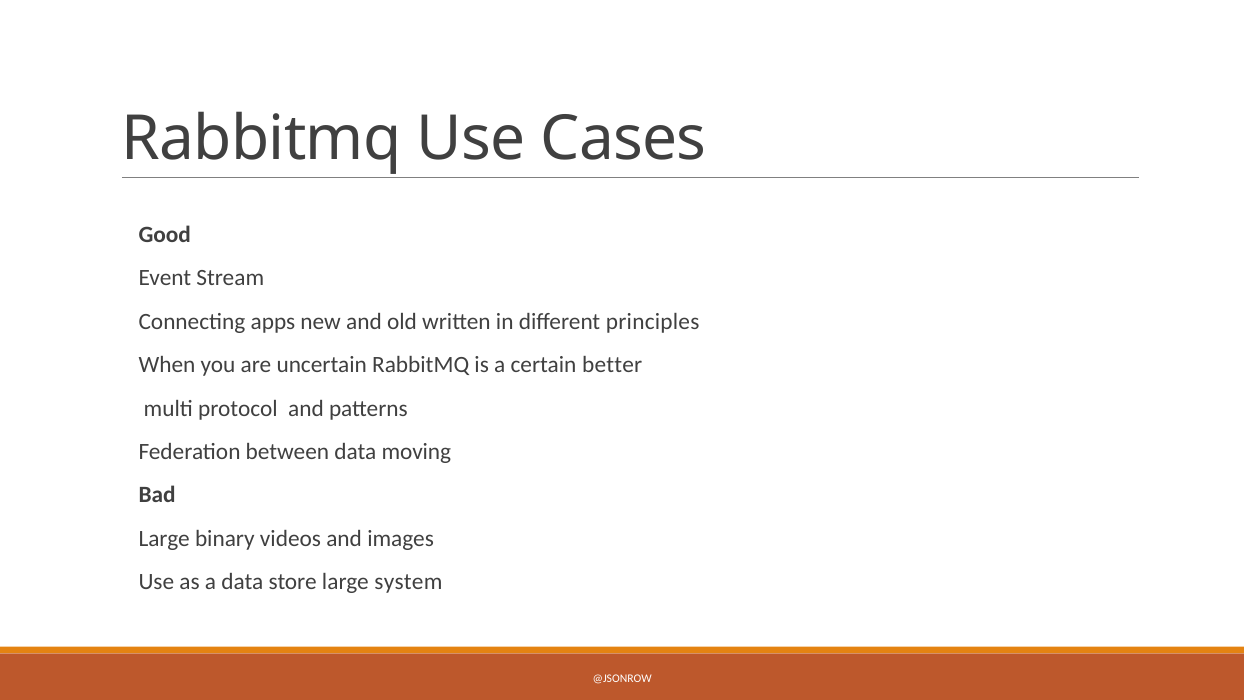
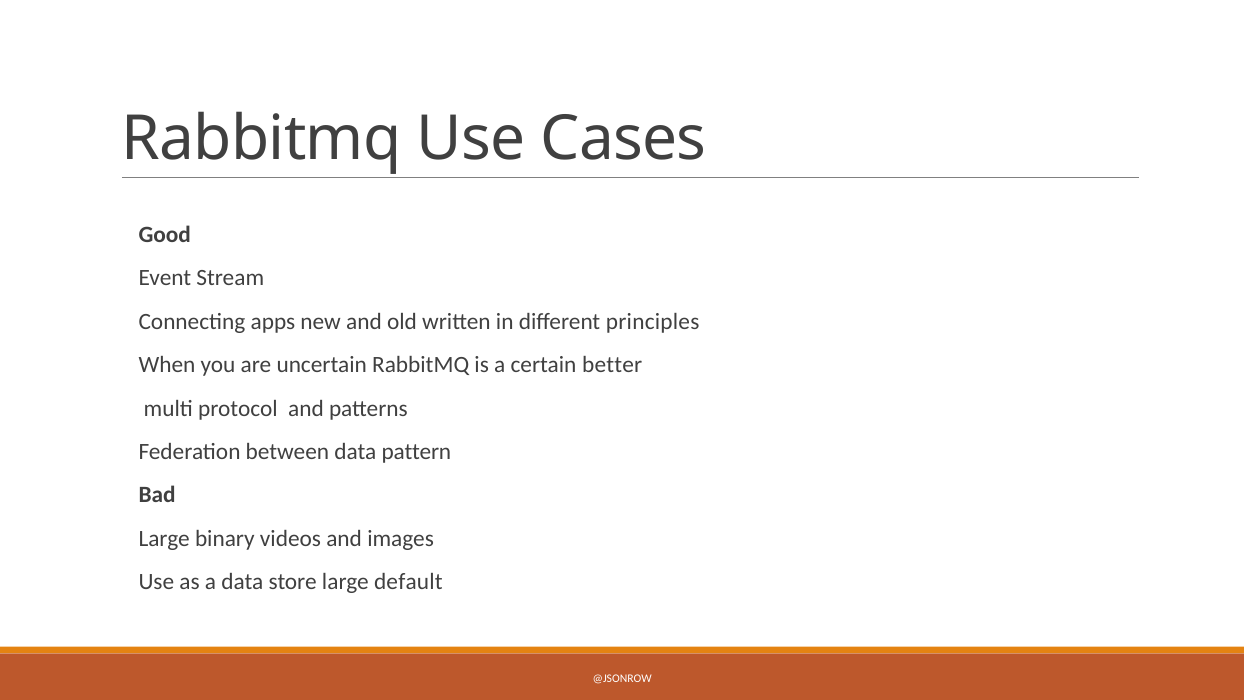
moving: moving -> pattern
system: system -> default
